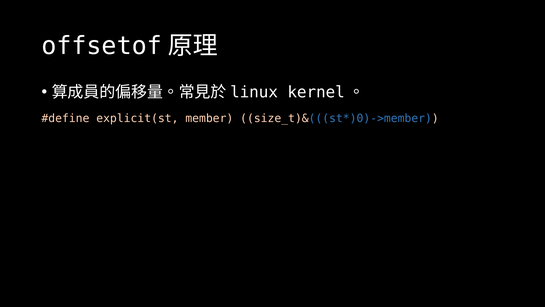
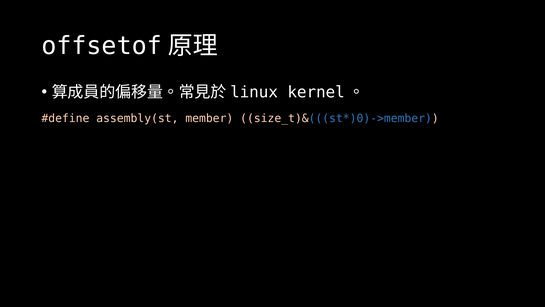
explicit(st: explicit(st -> assembly(st
